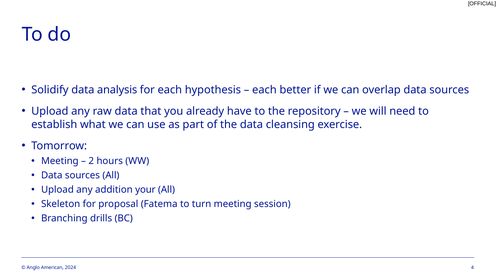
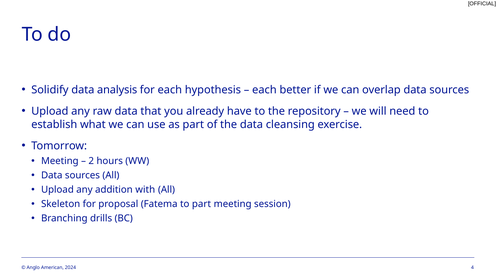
your: your -> with
to turn: turn -> part
